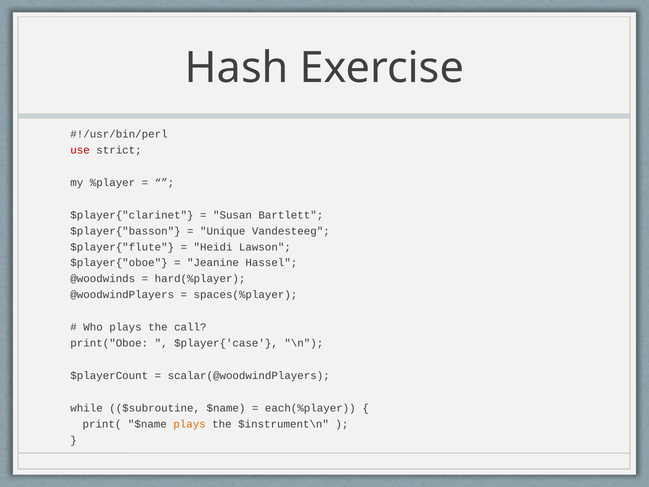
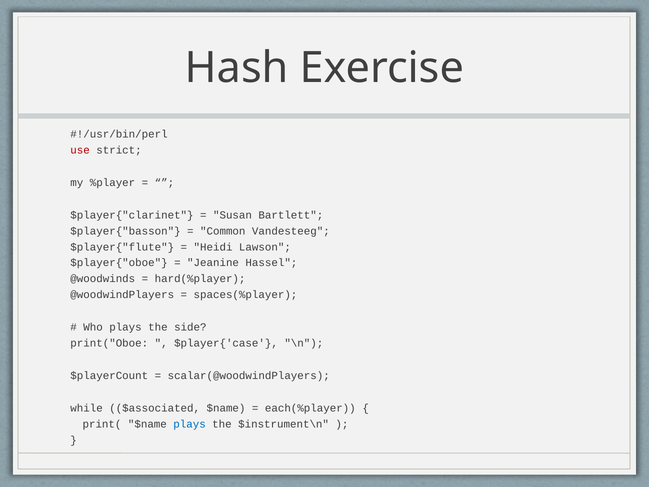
Unique: Unique -> Common
call: call -> side
$subroutine: $subroutine -> $associated
plays at (190, 424) colour: orange -> blue
